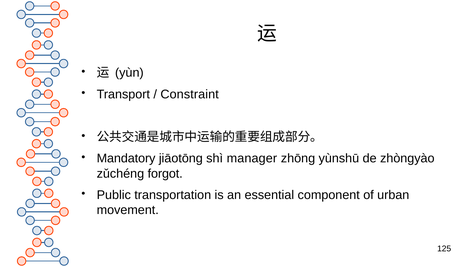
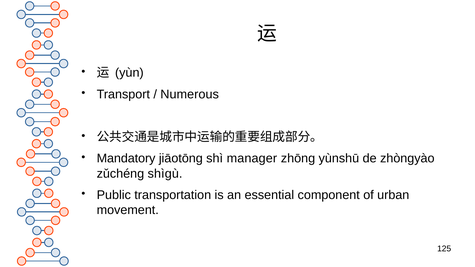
Constraint: Constraint -> Numerous
forgot: forgot -> shìgù
